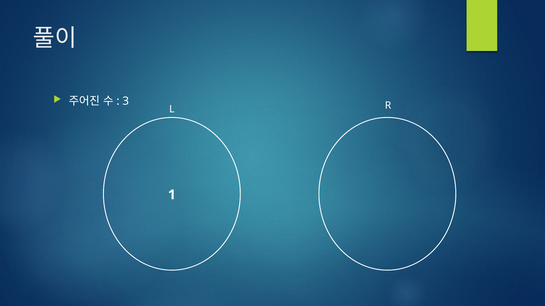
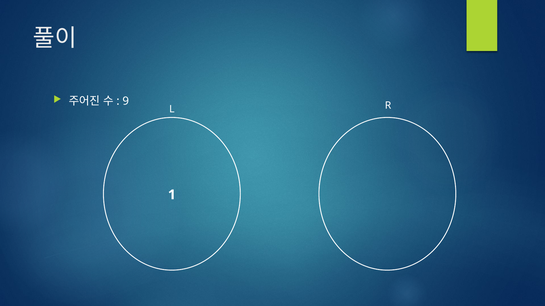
3: 3 -> 9
